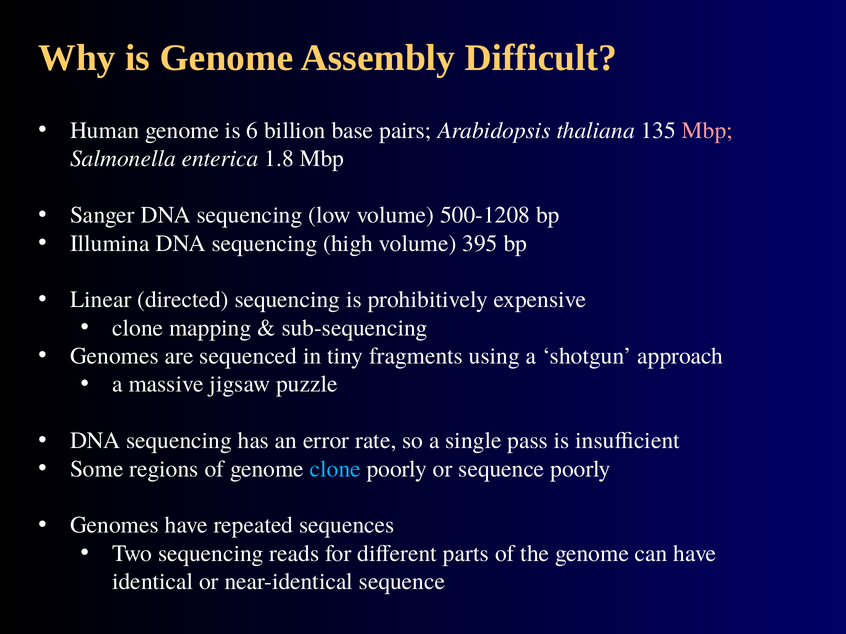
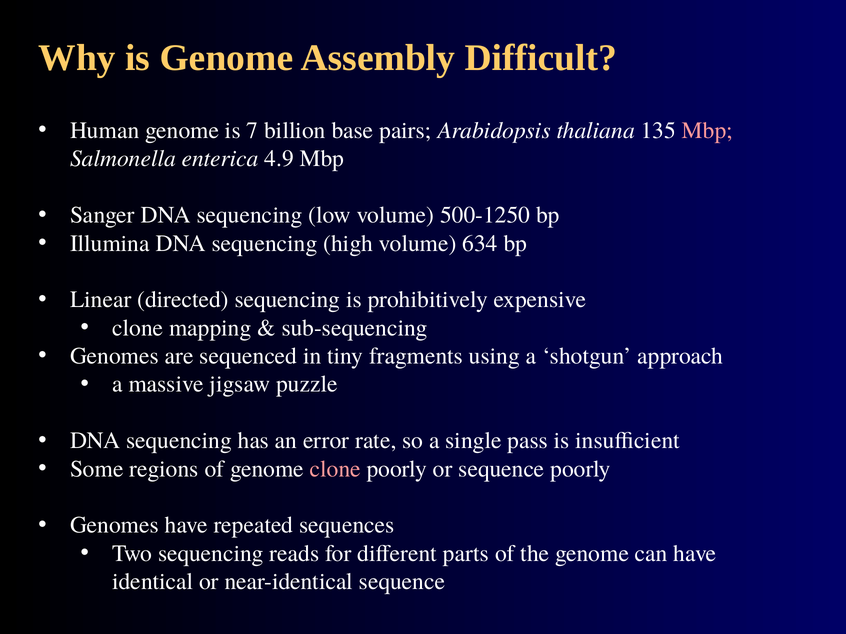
6: 6 -> 7
1.8: 1.8 -> 4.9
500-1208: 500-1208 -> 500-1250
395: 395 -> 634
clone at (335, 469) colour: light blue -> pink
